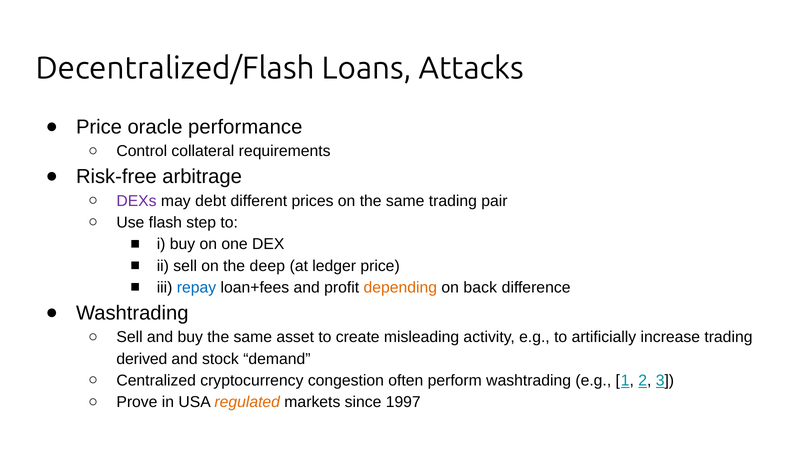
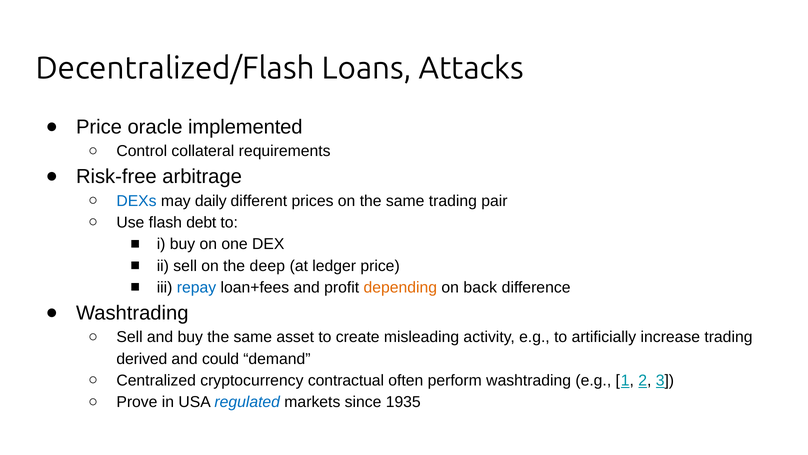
performance: performance -> implemented
DEXs colour: purple -> blue
debt: debt -> daily
step: step -> debt
stock: stock -> could
congestion: congestion -> contractual
regulated colour: orange -> blue
1997: 1997 -> 1935
